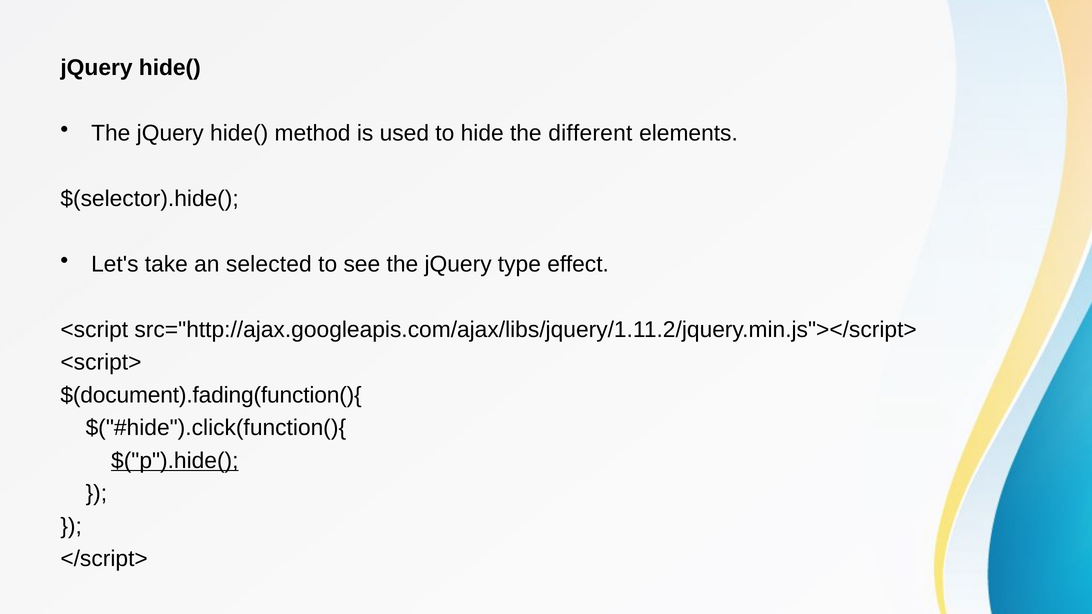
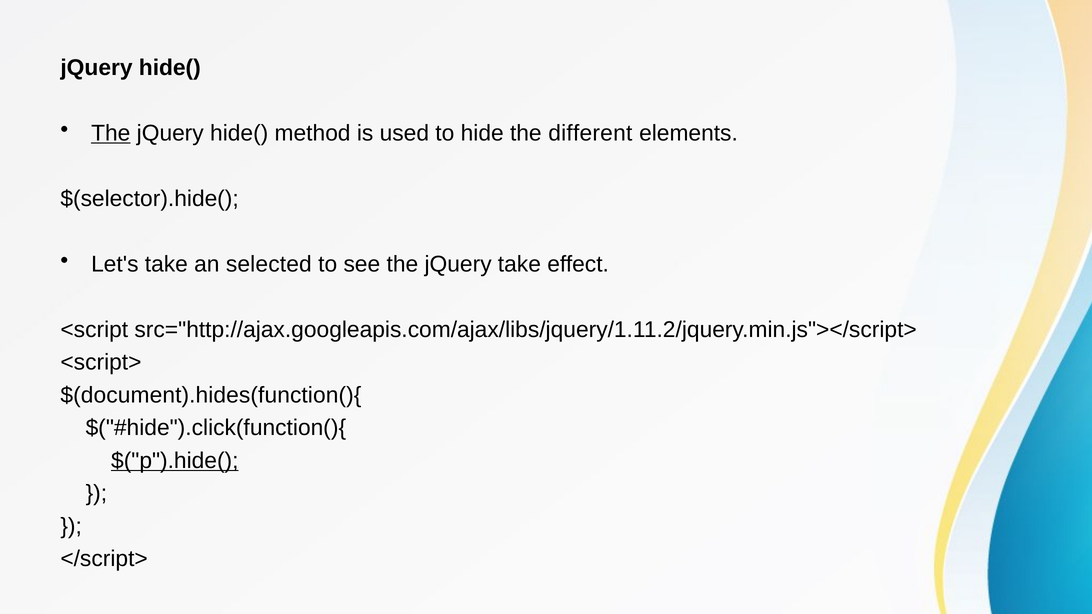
The at (111, 133) underline: none -> present
jQuery type: type -> take
$(document).fading(function(){: $(document).fading(function(){ -> $(document).hides(function(){
